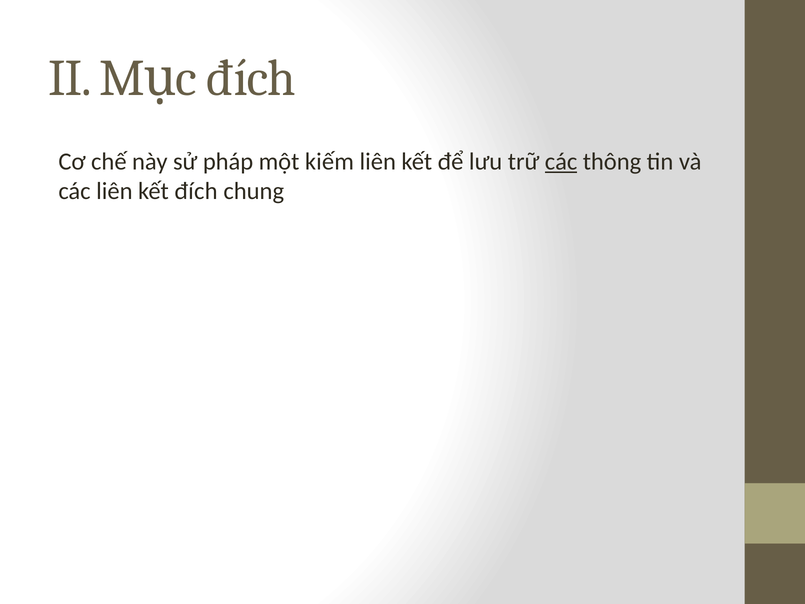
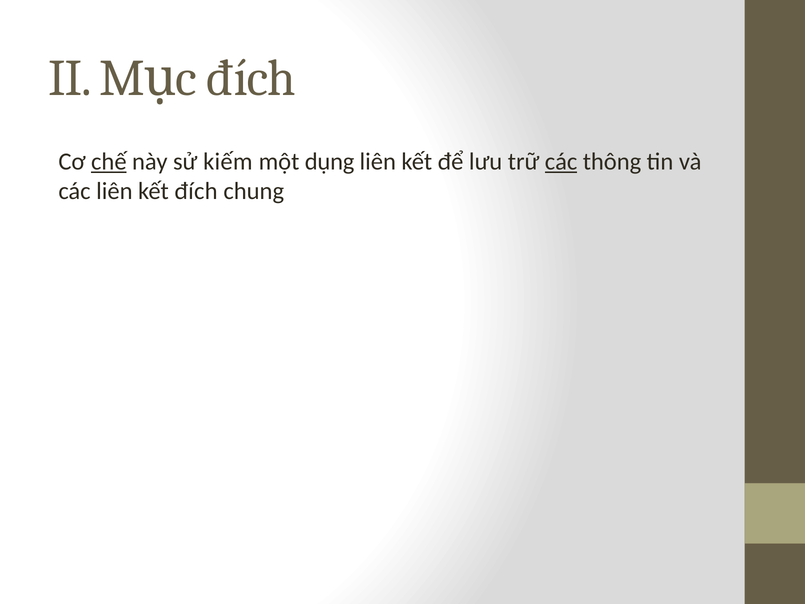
chế underline: none -> present
pháp: pháp -> kiếm
kiếm: kiếm -> dụng
